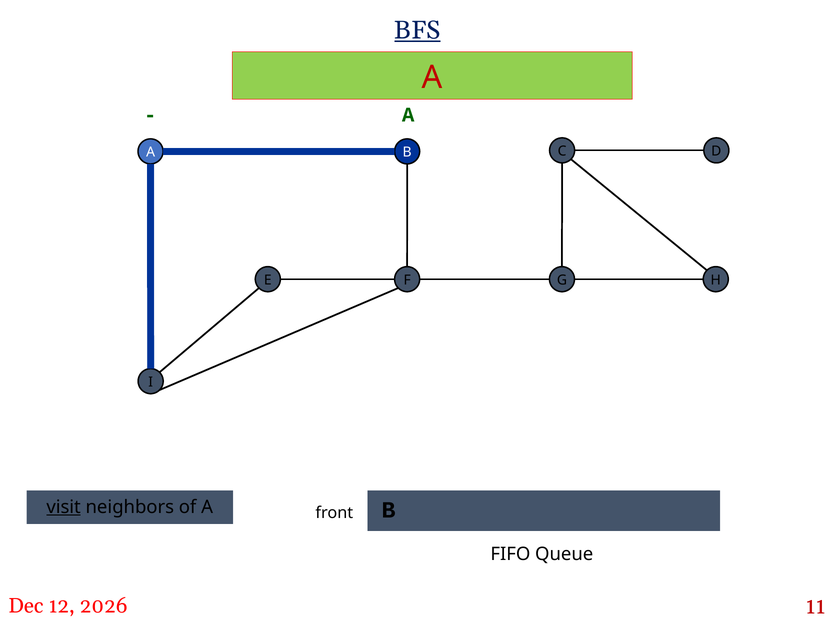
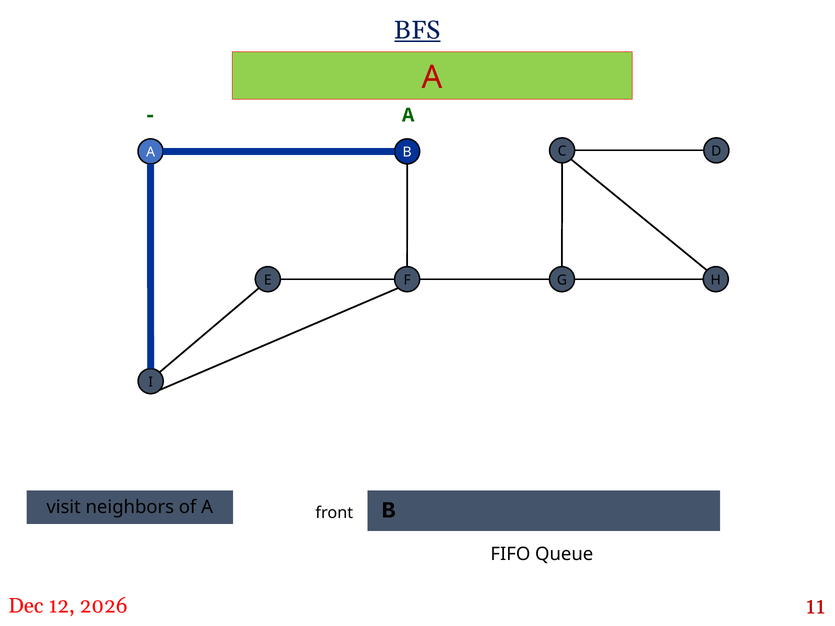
visit underline: present -> none
